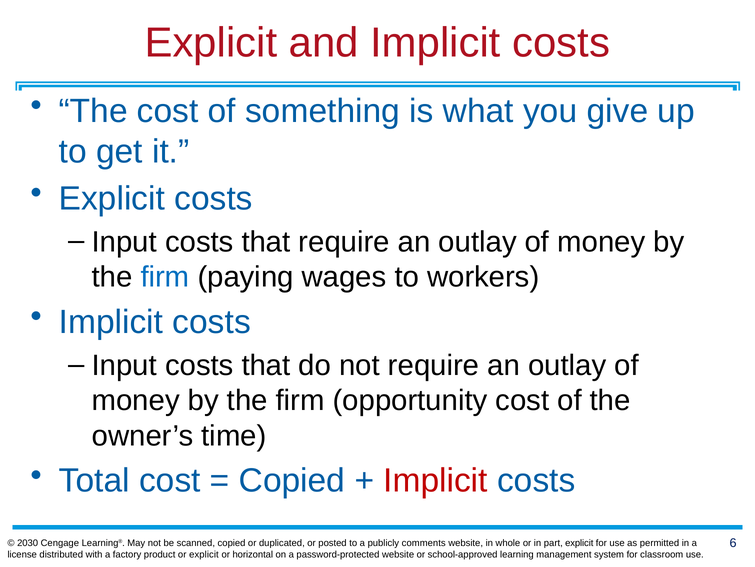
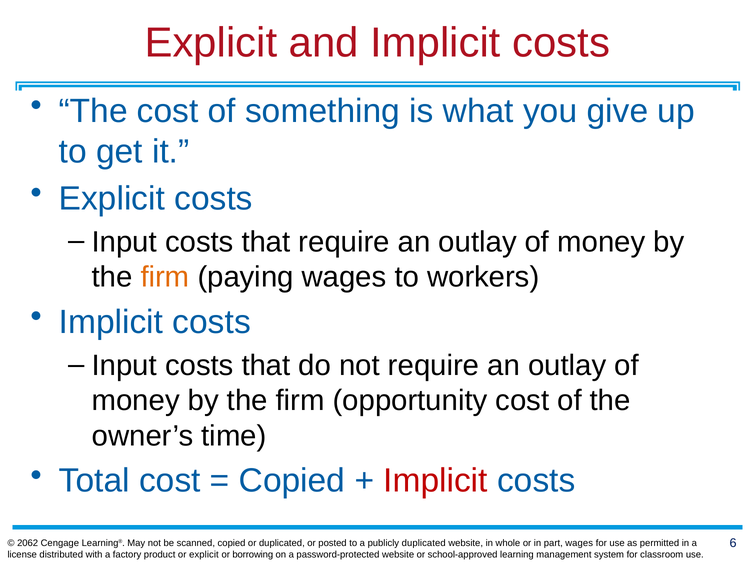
firm at (165, 277) colour: blue -> orange
2030: 2030 -> 2062
publicly comments: comments -> duplicated
part explicit: explicit -> wages
horizontal: horizontal -> borrowing
